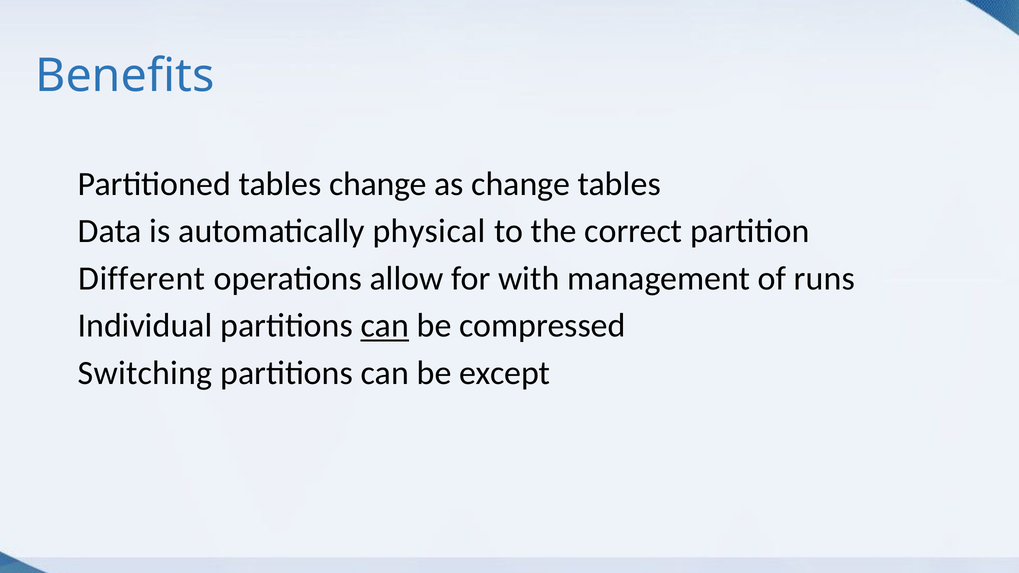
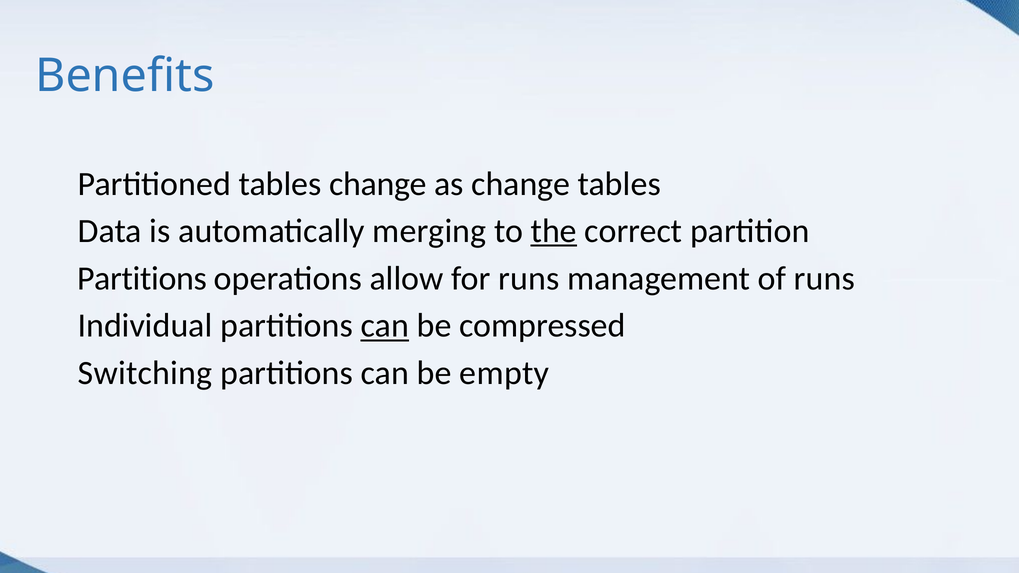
physical: physical -> merging
the underline: none -> present
Different at (142, 279): Different -> Partitions
for with: with -> runs
except: except -> empty
